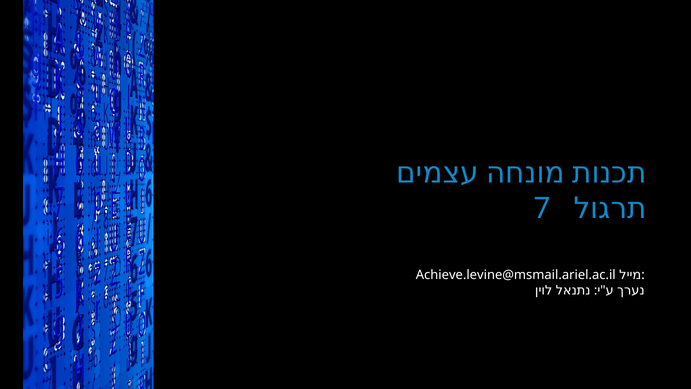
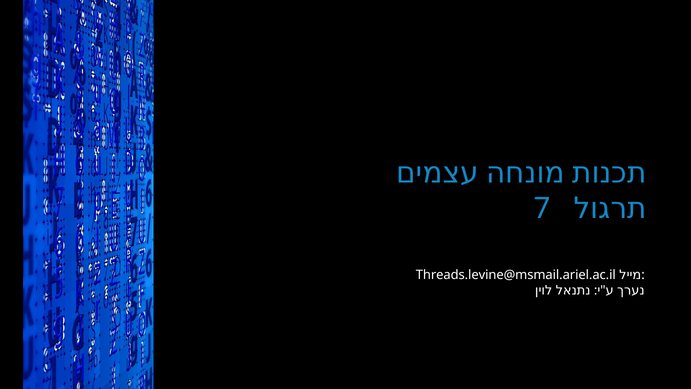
Achieve.levine@msmail.ariel.ac.il: Achieve.levine@msmail.ariel.ac.il -> Threads.levine@msmail.ariel.ac.il
